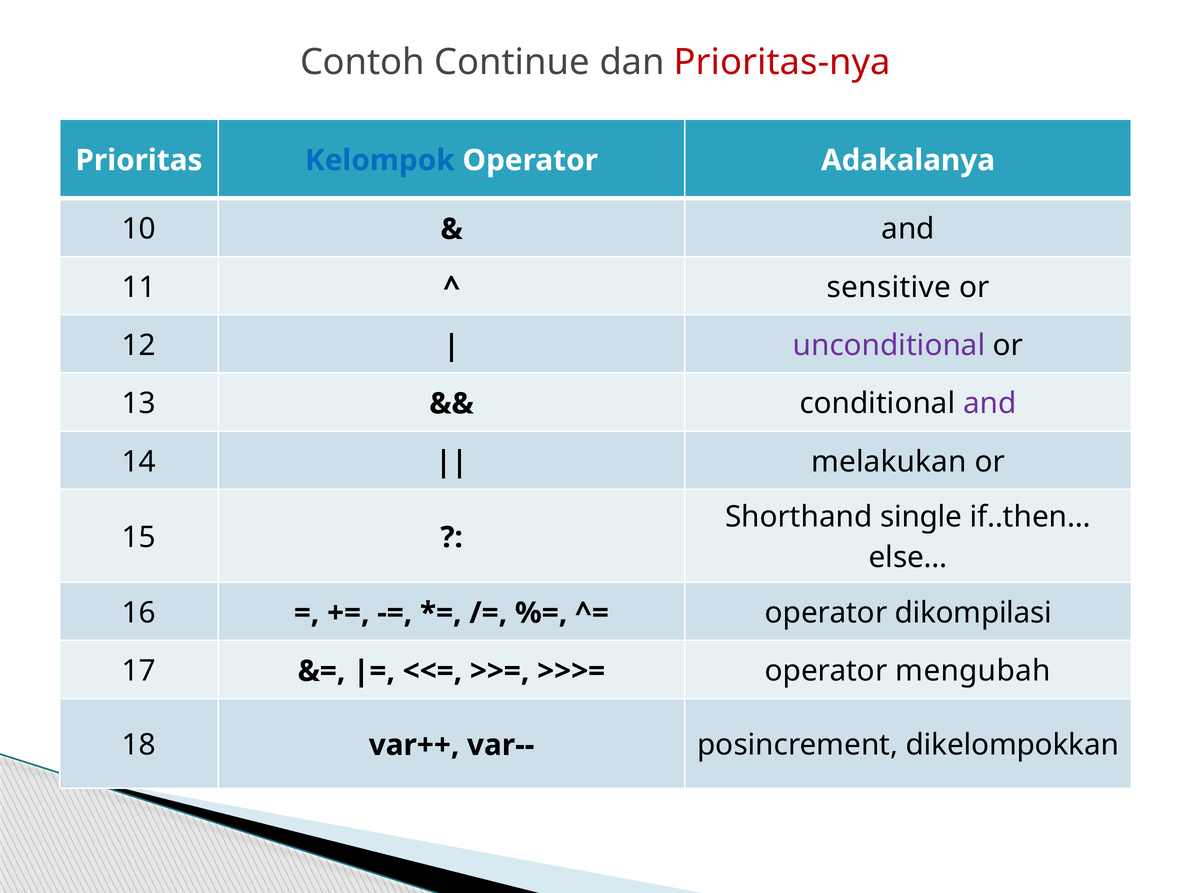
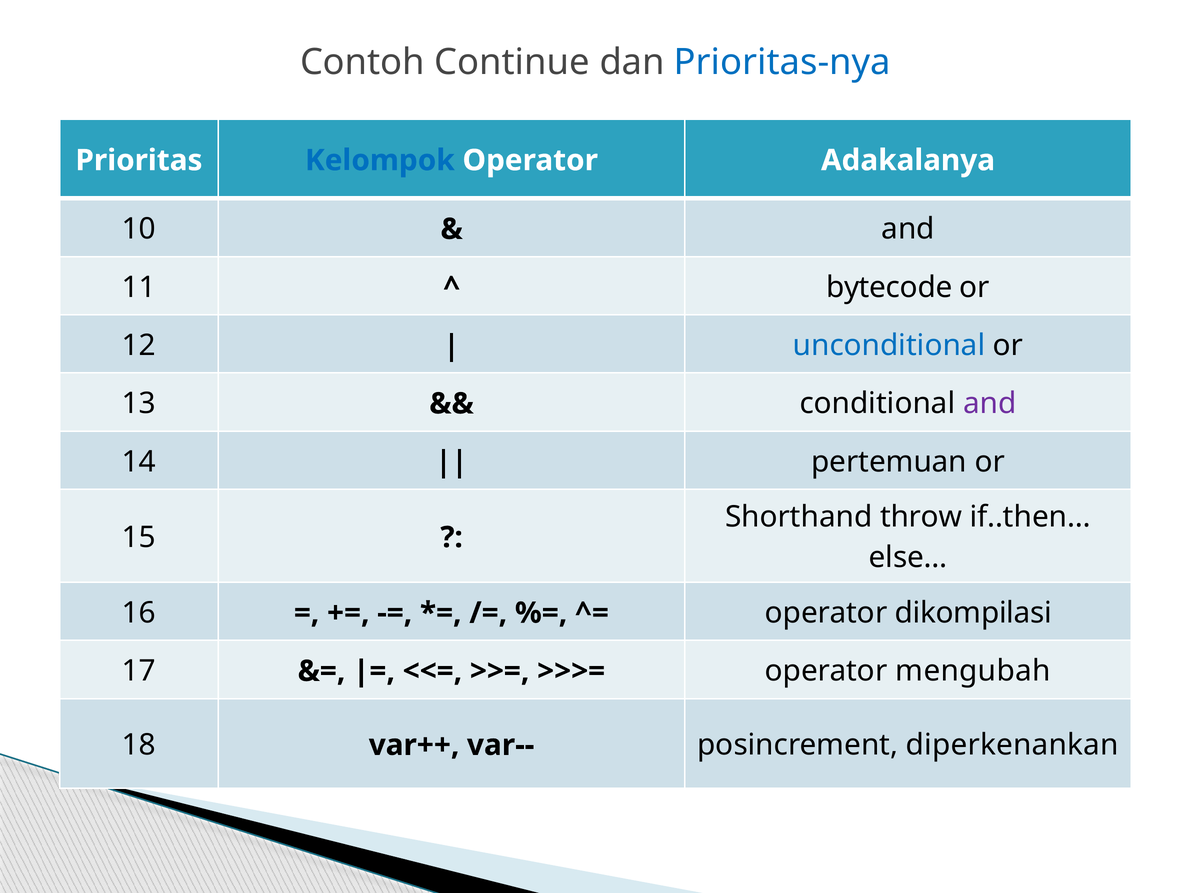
Prioritas-nya colour: red -> blue
sensitive: sensitive -> bytecode
unconditional colour: purple -> blue
melakukan: melakukan -> pertemuan
single: single -> throw
dikelompokkan: dikelompokkan -> diperkenankan
